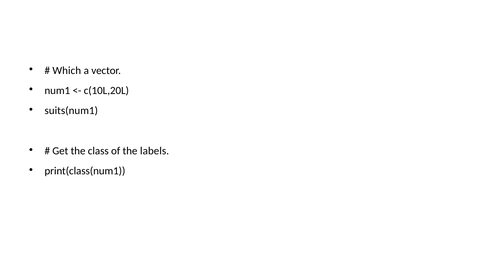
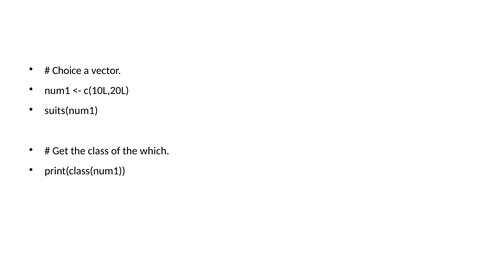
Which: Which -> Choice
labels: labels -> which
